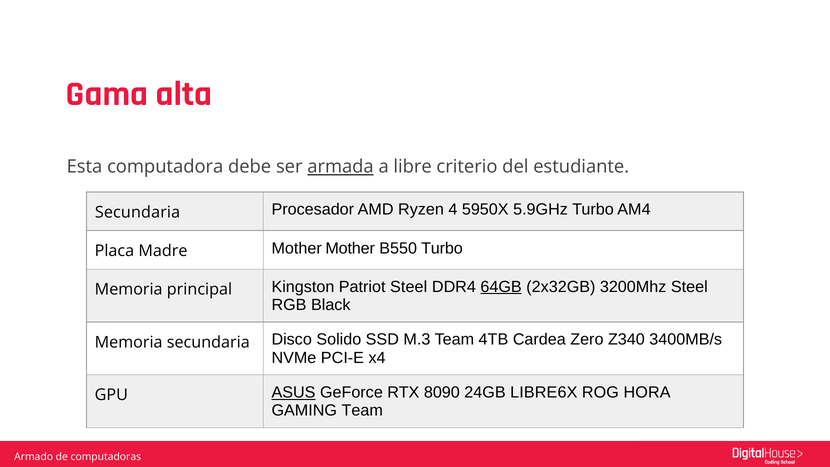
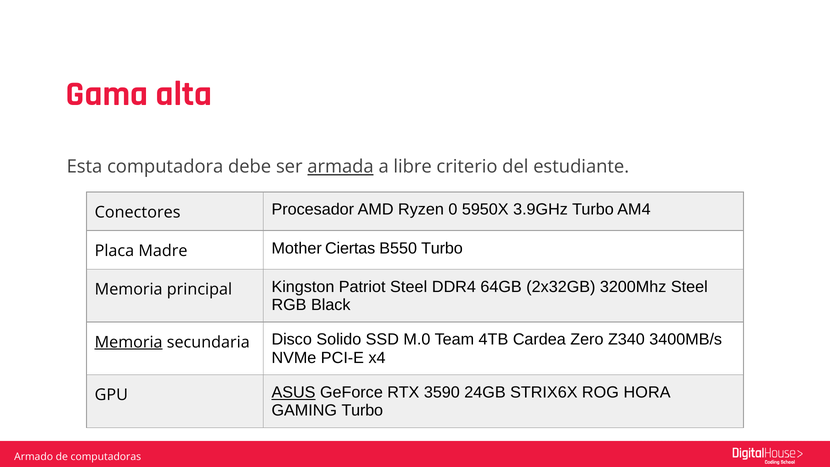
Secundaria at (138, 212): Secundaria -> Conectores
4: 4 -> 0
5.9GHz: 5.9GHz -> 3.9GHz
Mother Mother: Mother -> Ciertas
64GB underline: present -> none
Memoria at (129, 342) underline: none -> present
M.3: M.3 -> M.0
8090: 8090 -> 3590
LIBRE6X: LIBRE6X -> STRIX6X
GAMING Team: Team -> Turbo
